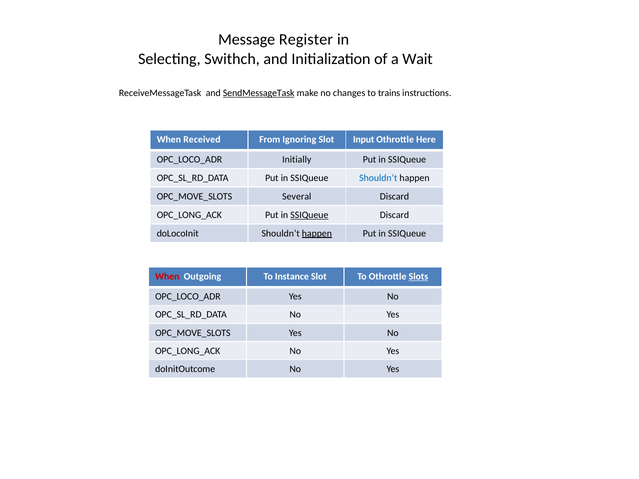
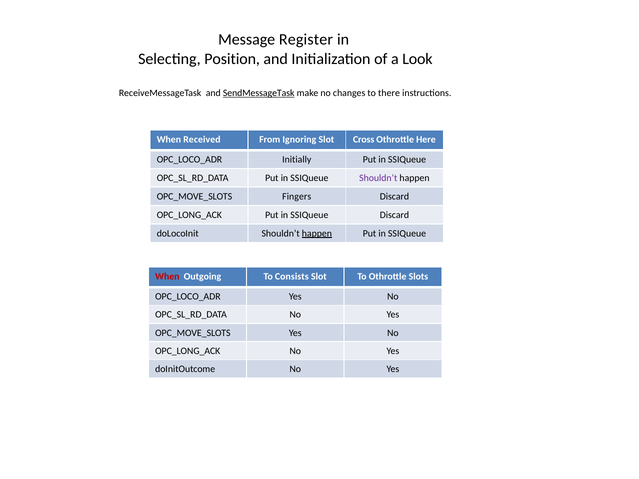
Swithch: Swithch -> Position
Wait: Wait -> Look
trains: trains -> there
Input: Input -> Cross
Shouldn’t at (378, 178) colour: blue -> purple
Several: Several -> Fingers
SSIQueue at (309, 215) underline: present -> none
Instance: Instance -> Consists
Slots underline: present -> none
